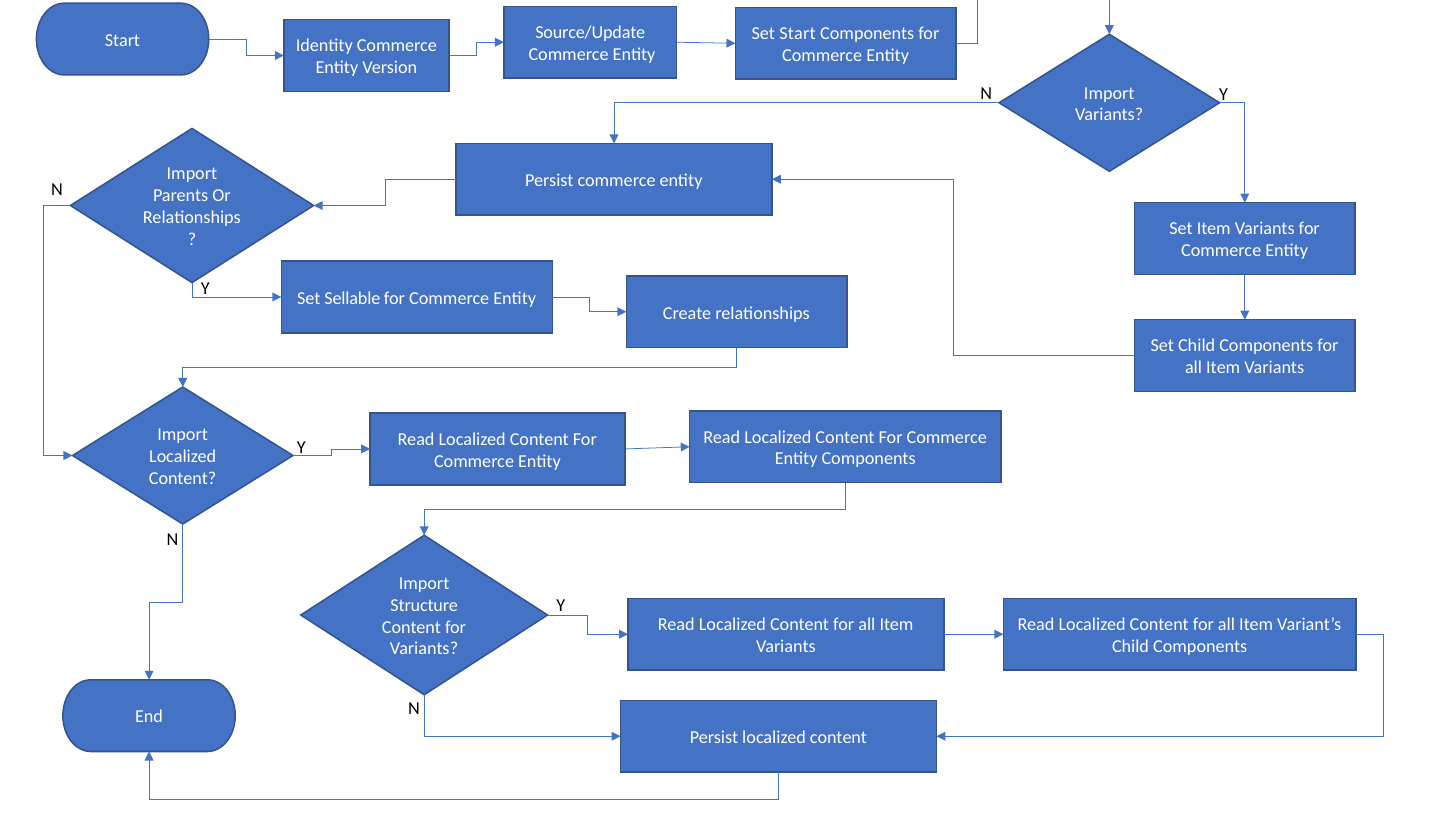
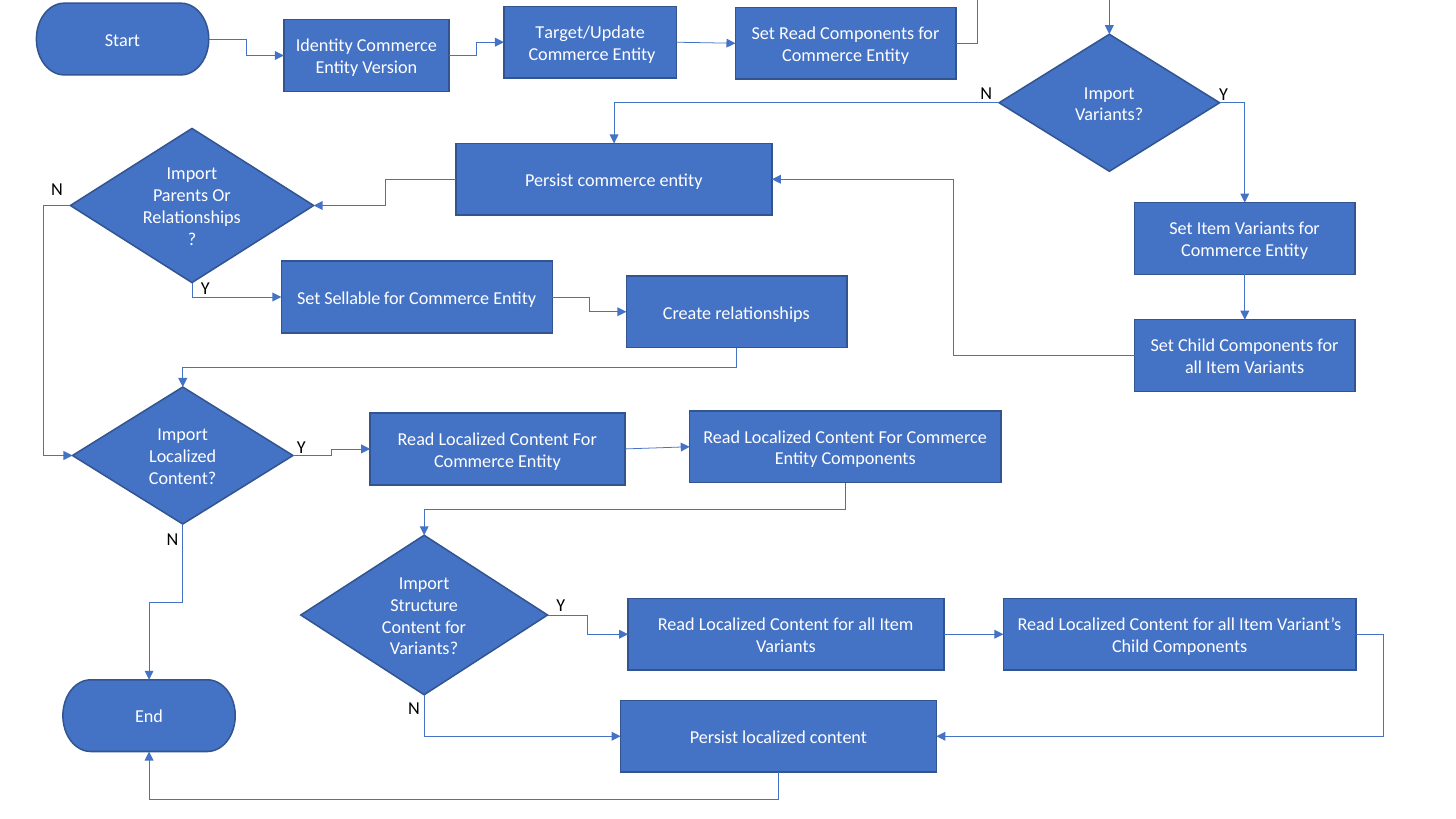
Source/Update: Source/Update -> Target/Update
Set Start: Start -> Read
